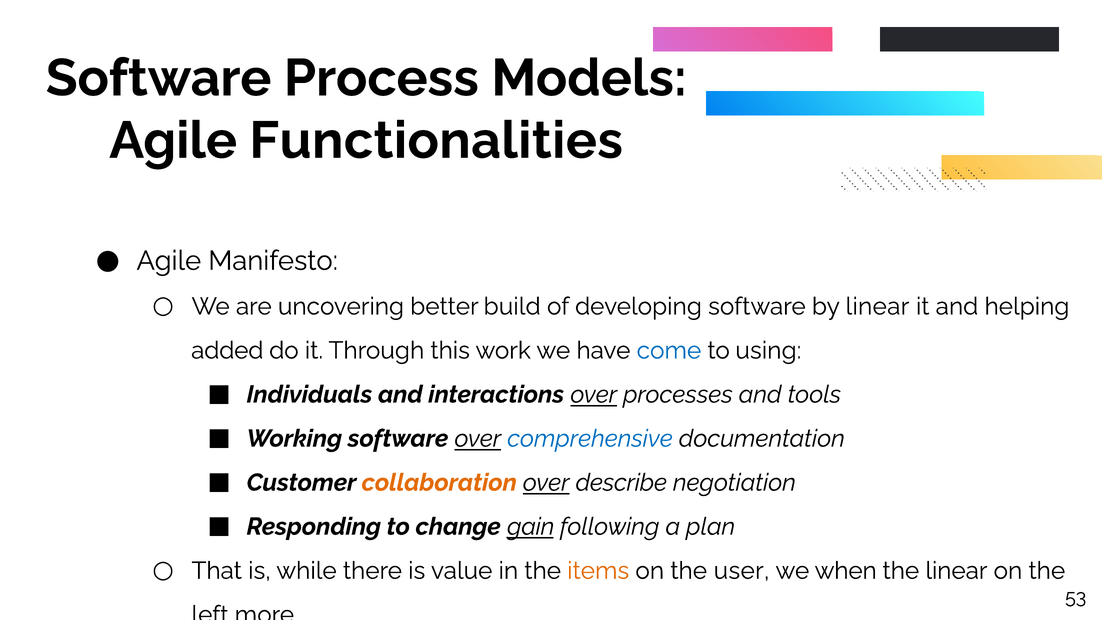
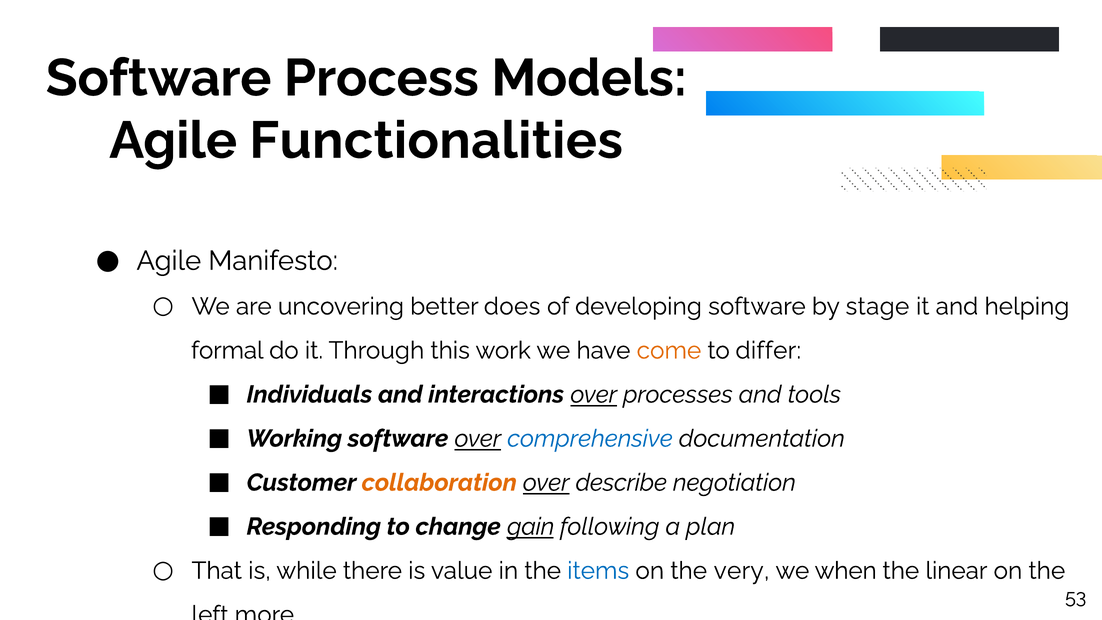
build: build -> does
by linear: linear -> stage
added: added -> formal
come colour: blue -> orange
using: using -> differ
items colour: orange -> blue
user: user -> very
